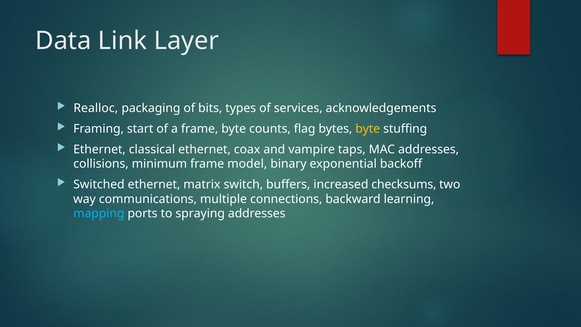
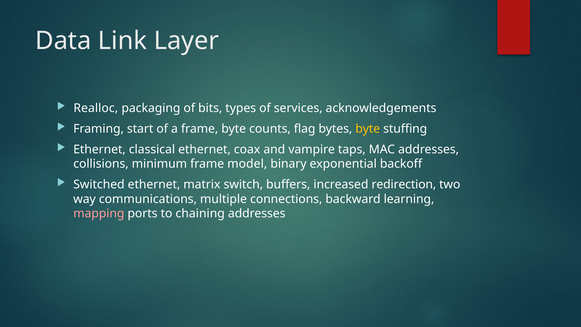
checksums: checksums -> redirection
mapping colour: light blue -> pink
spraying: spraying -> chaining
